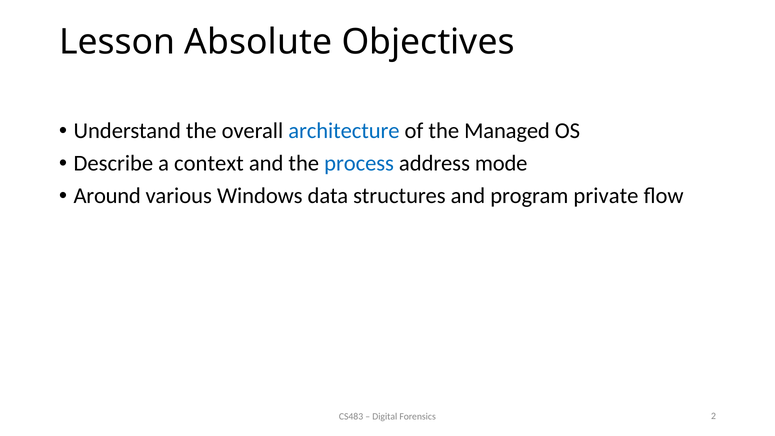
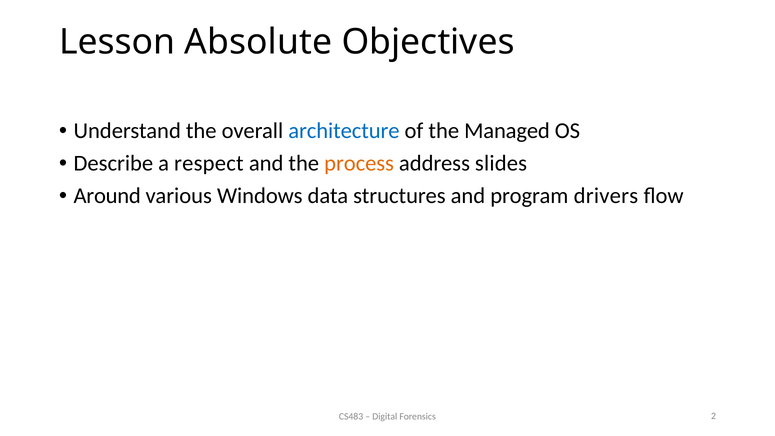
context: context -> respect
process colour: blue -> orange
mode: mode -> slides
private: private -> drivers
